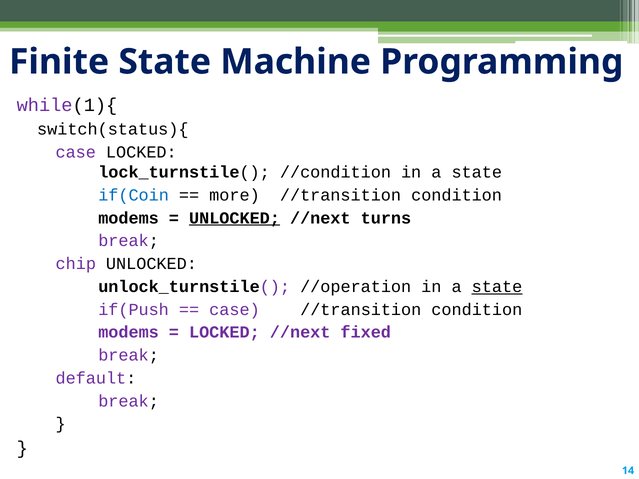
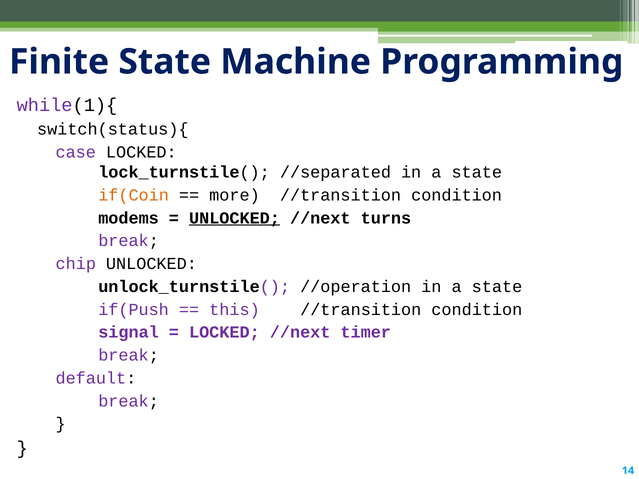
//condition: //condition -> //separated
if(Coin colour: blue -> orange
state at (497, 287) underline: present -> none
case at (234, 310): case -> this
modems at (129, 333): modems -> signal
fixed: fixed -> timer
